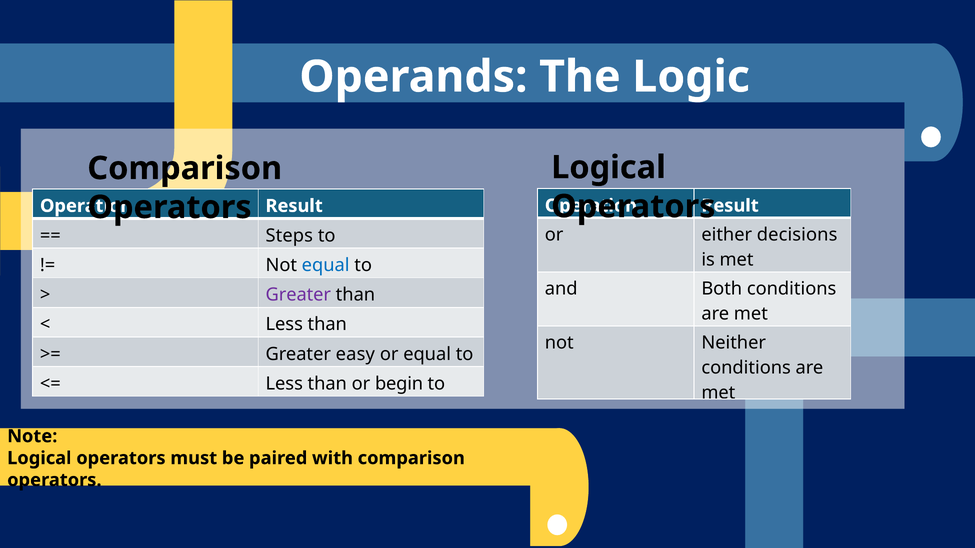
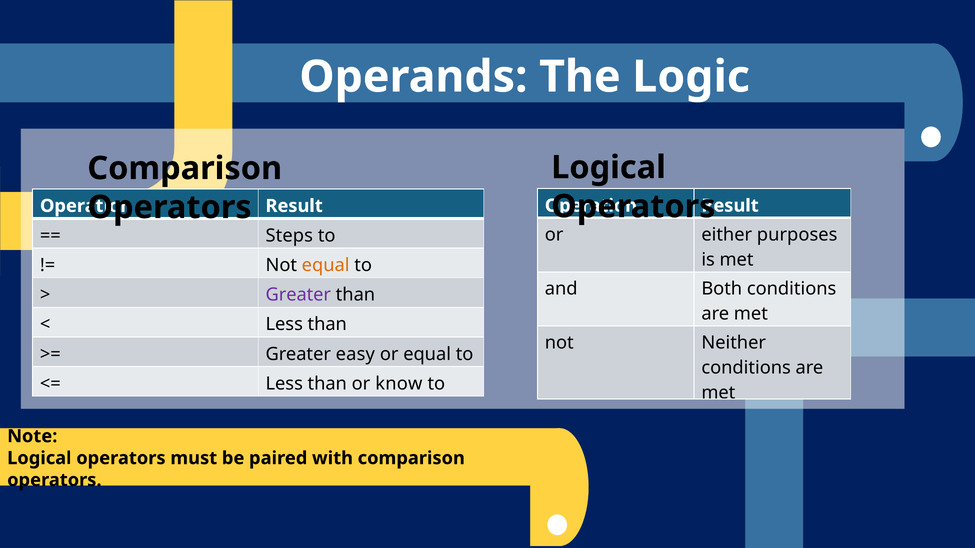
decisions: decisions -> purposes
equal at (326, 265) colour: blue -> orange
begin: begin -> know
